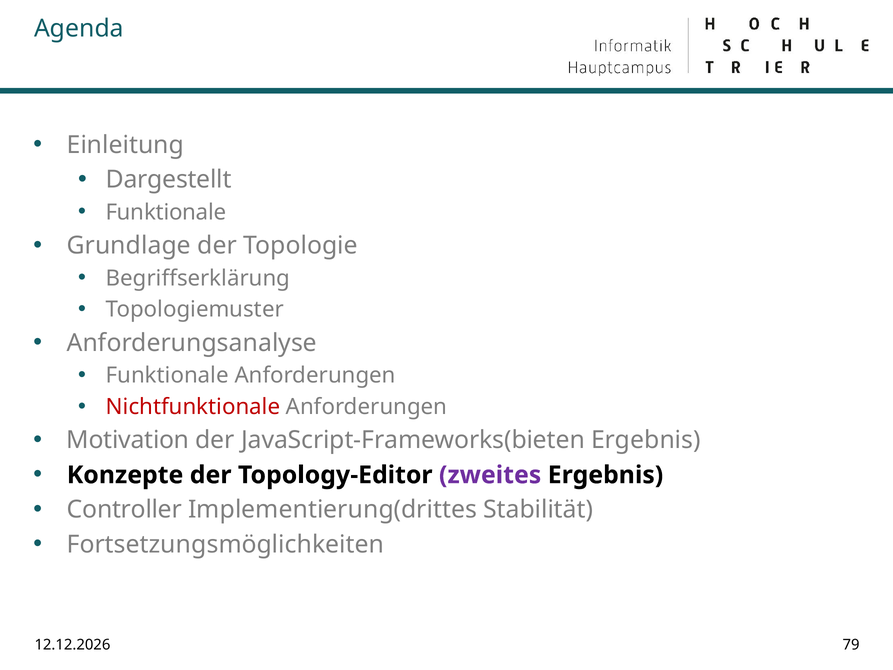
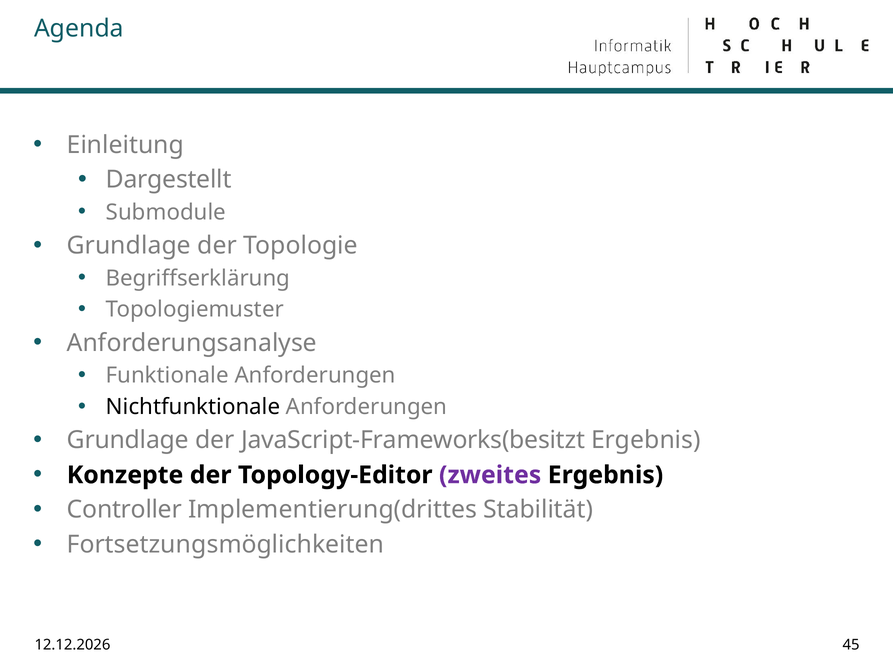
Funktionale at (166, 212): Funktionale -> Submodule
Nichtfunktionale colour: red -> black
Motivation at (128, 440): Motivation -> Grundlage
JavaScript-Frameworks(bieten: JavaScript-Frameworks(bieten -> JavaScript-Frameworks(besitzt
79: 79 -> 45
